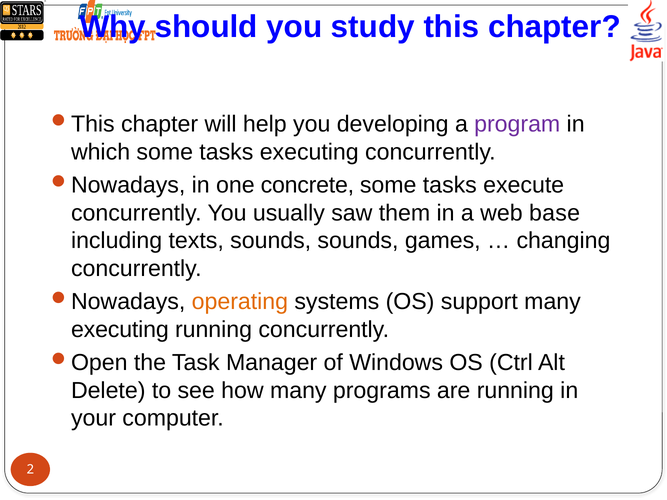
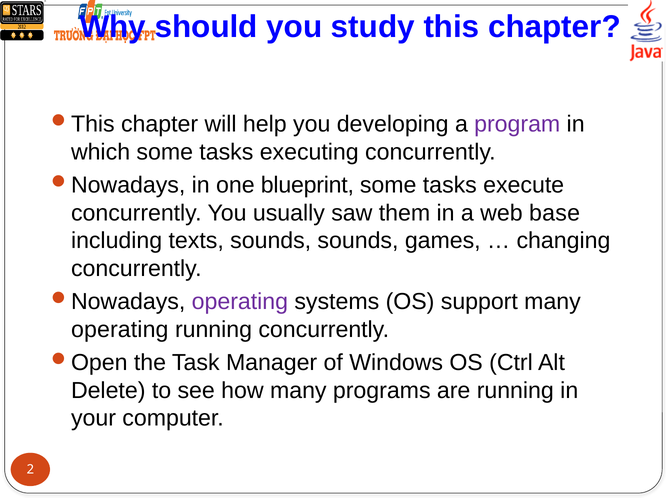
concrete: concrete -> blueprint
operating at (240, 302) colour: orange -> purple
executing at (120, 330): executing -> operating
